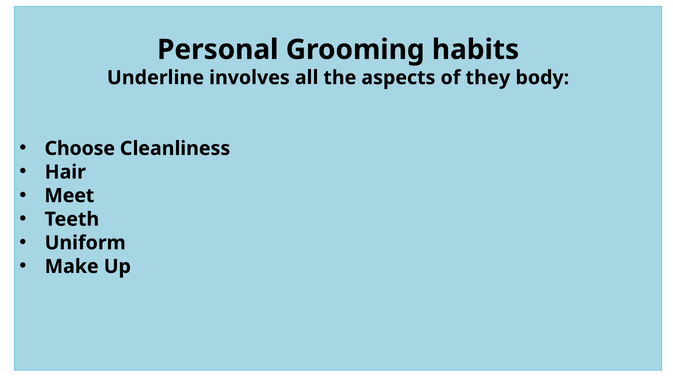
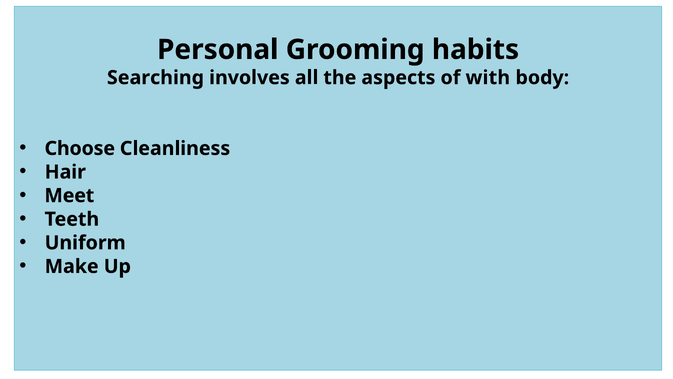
Underline: Underline -> Searching
they: they -> with
